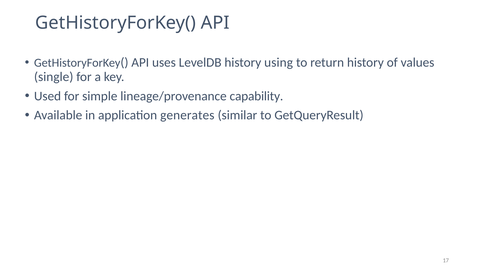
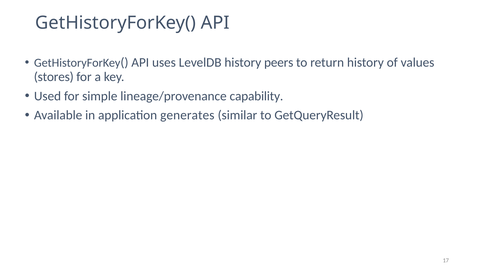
using: using -> peers
single: single -> stores
